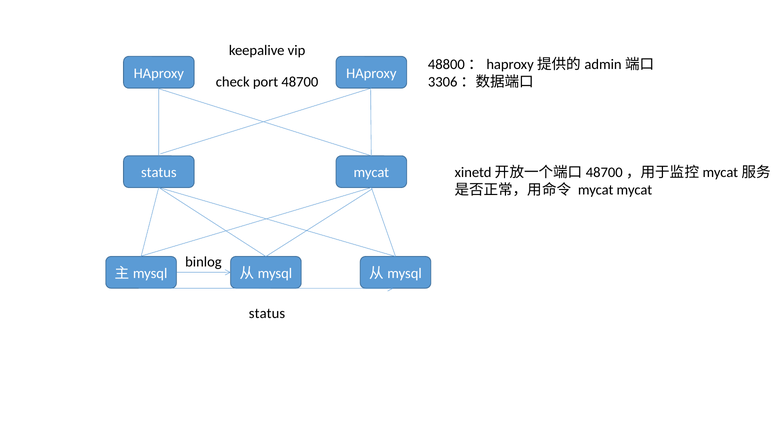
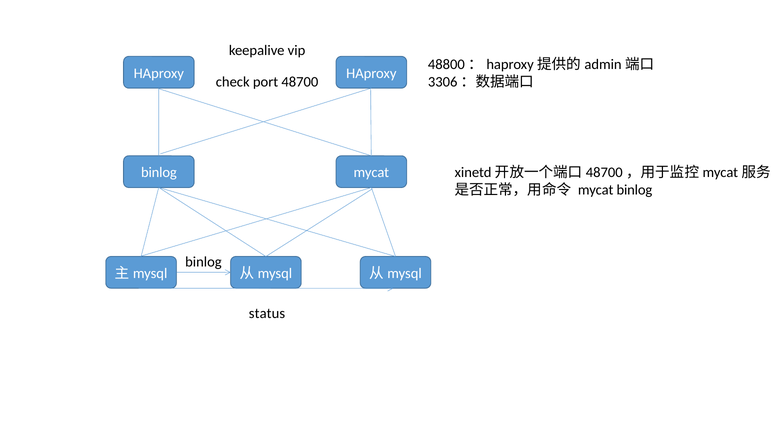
status at (159, 173): status -> binlog
mycat mycat: mycat -> binlog
